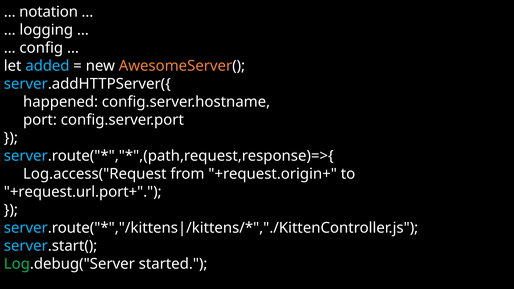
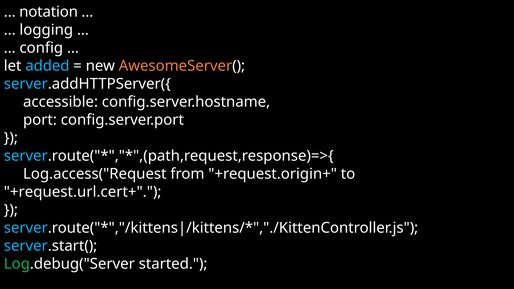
happened: happened -> accessible
+request.url.port+: +request.url.port+ -> +request.url.cert+
